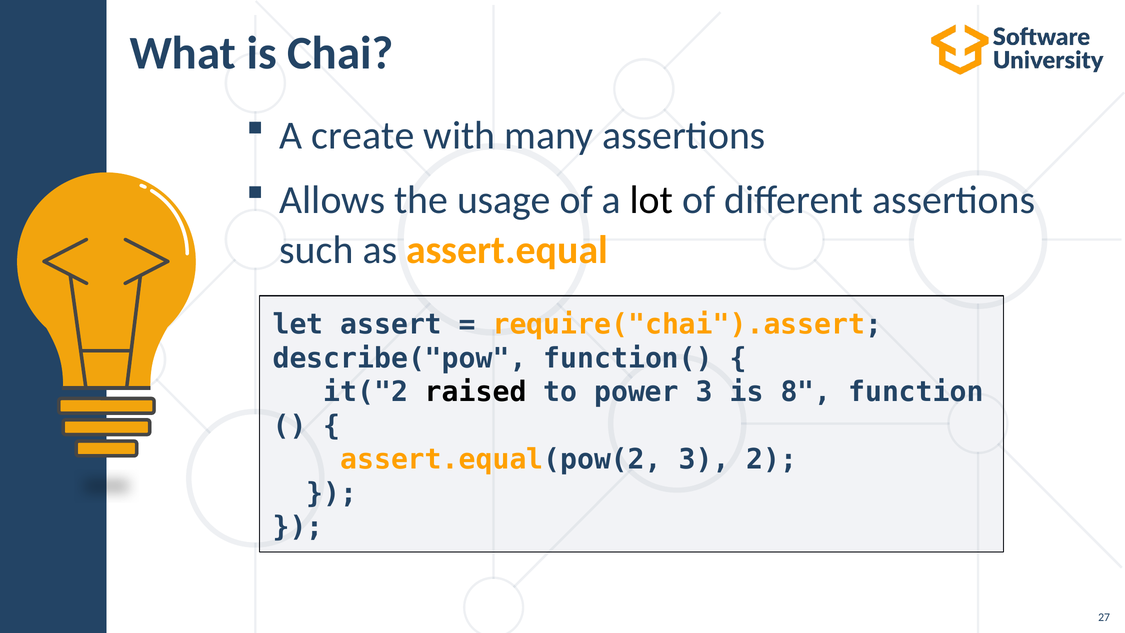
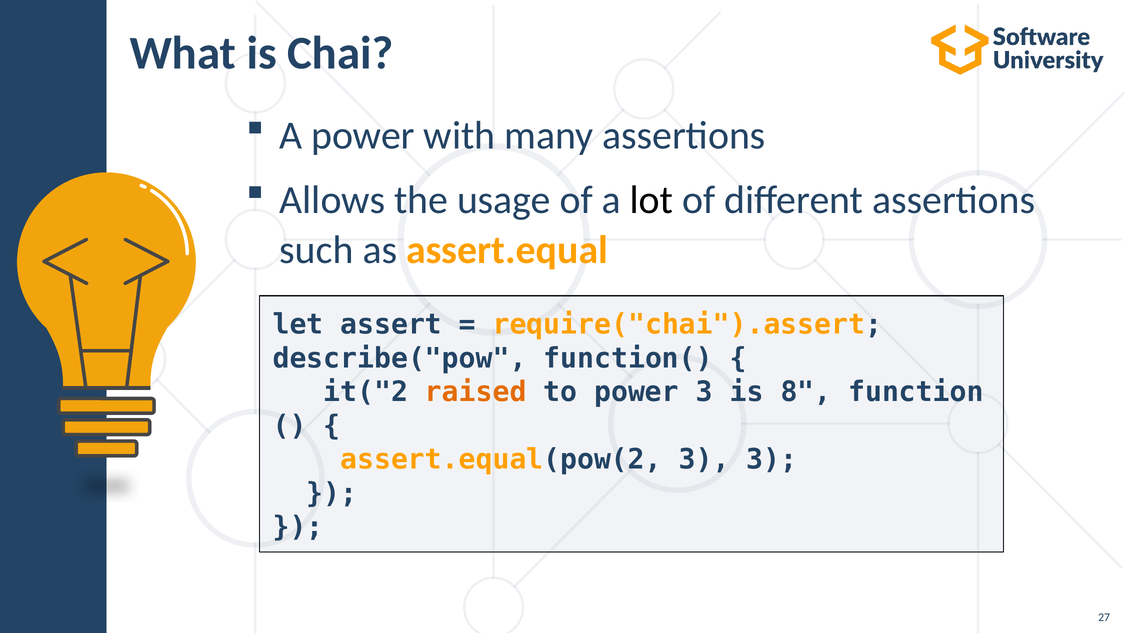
A create: create -> power
raised colour: black -> orange
3 2: 2 -> 3
